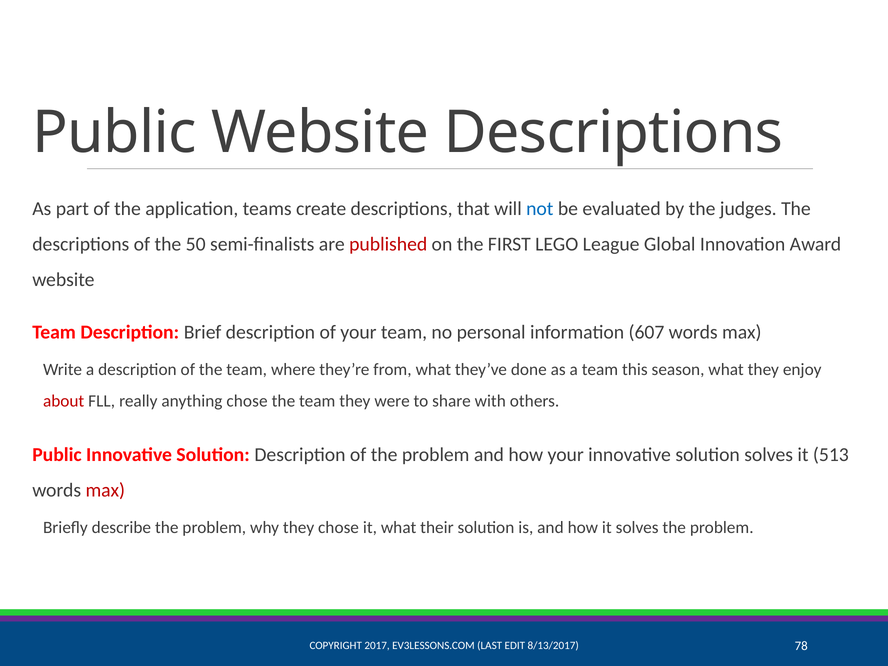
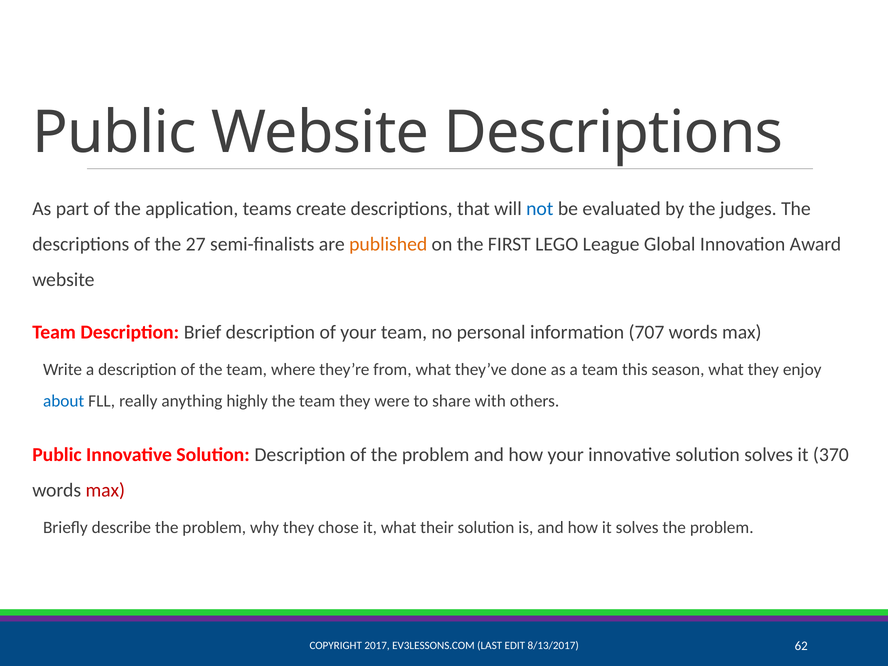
50: 50 -> 27
published colour: red -> orange
607: 607 -> 707
about colour: red -> blue
anything chose: chose -> highly
513: 513 -> 370
78: 78 -> 62
